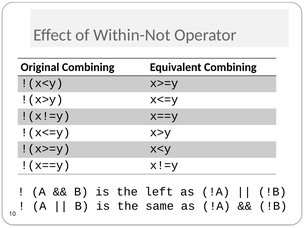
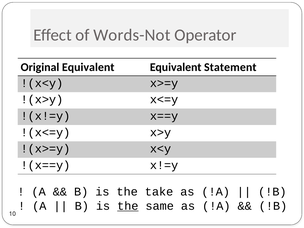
Within-Not: Within-Not -> Words-Not
Original Combining: Combining -> Equivalent
Equivalent Combining: Combining -> Statement
left: left -> take
the at (128, 206) underline: none -> present
